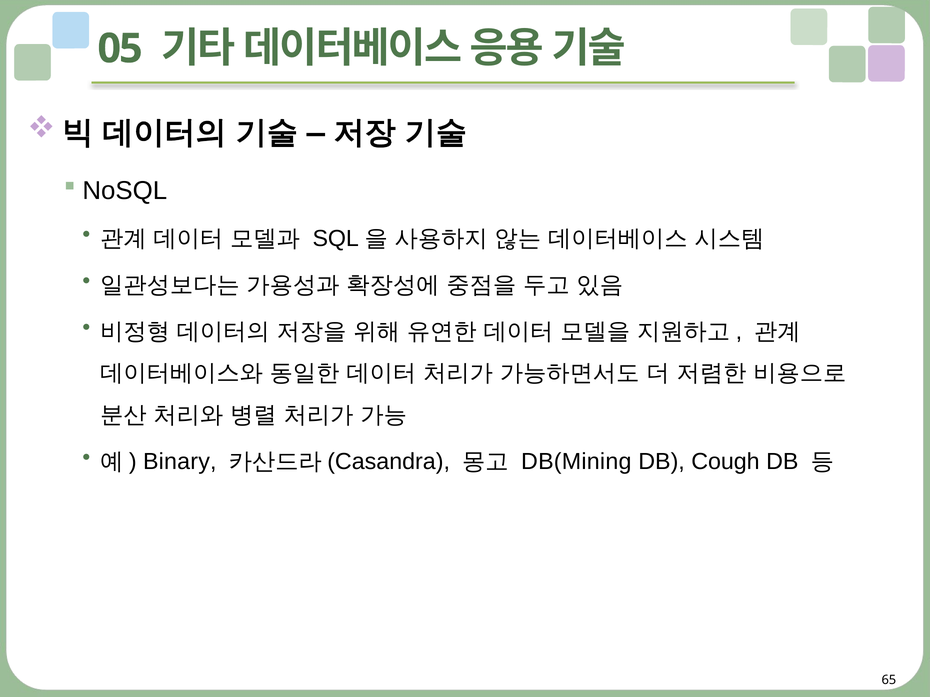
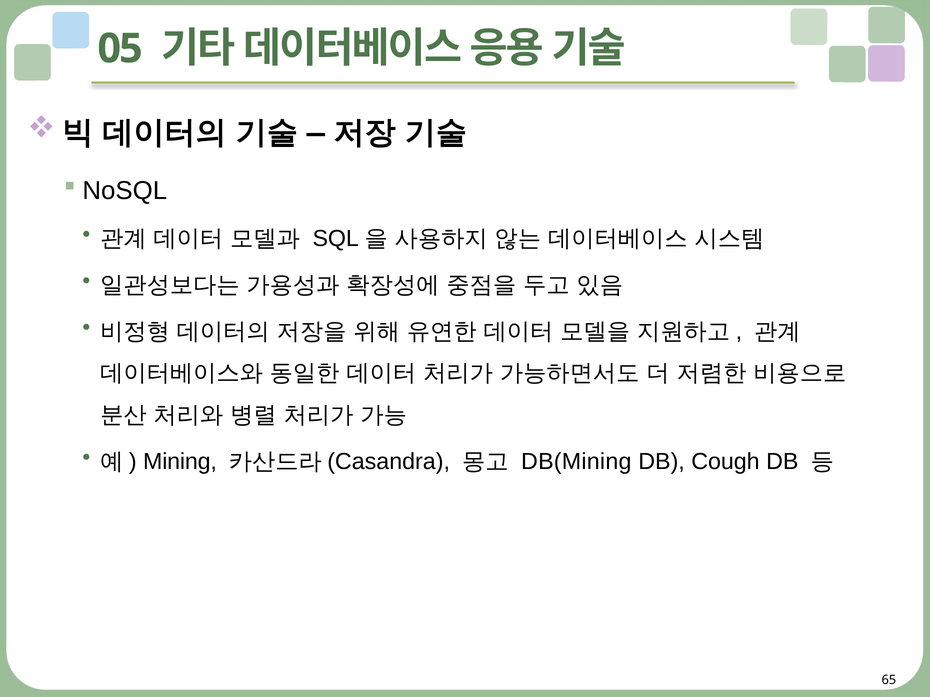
Binary: Binary -> Mining
